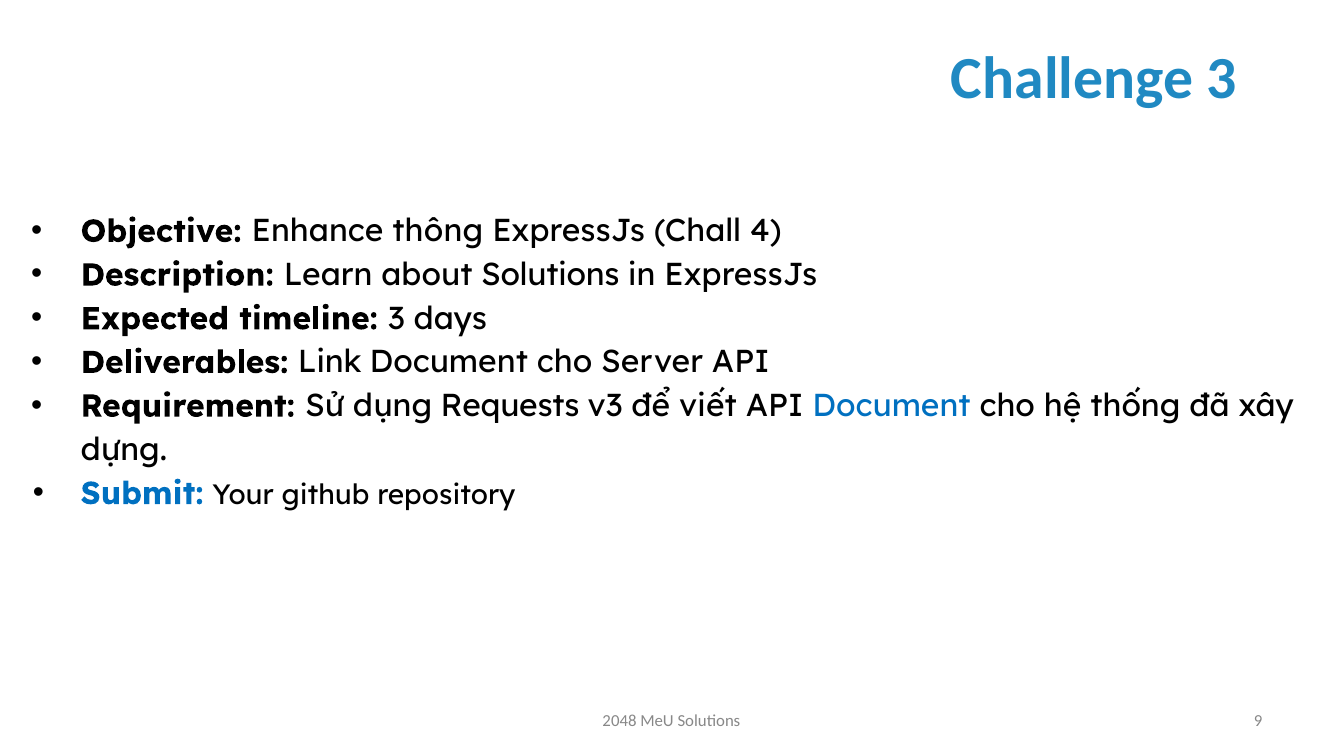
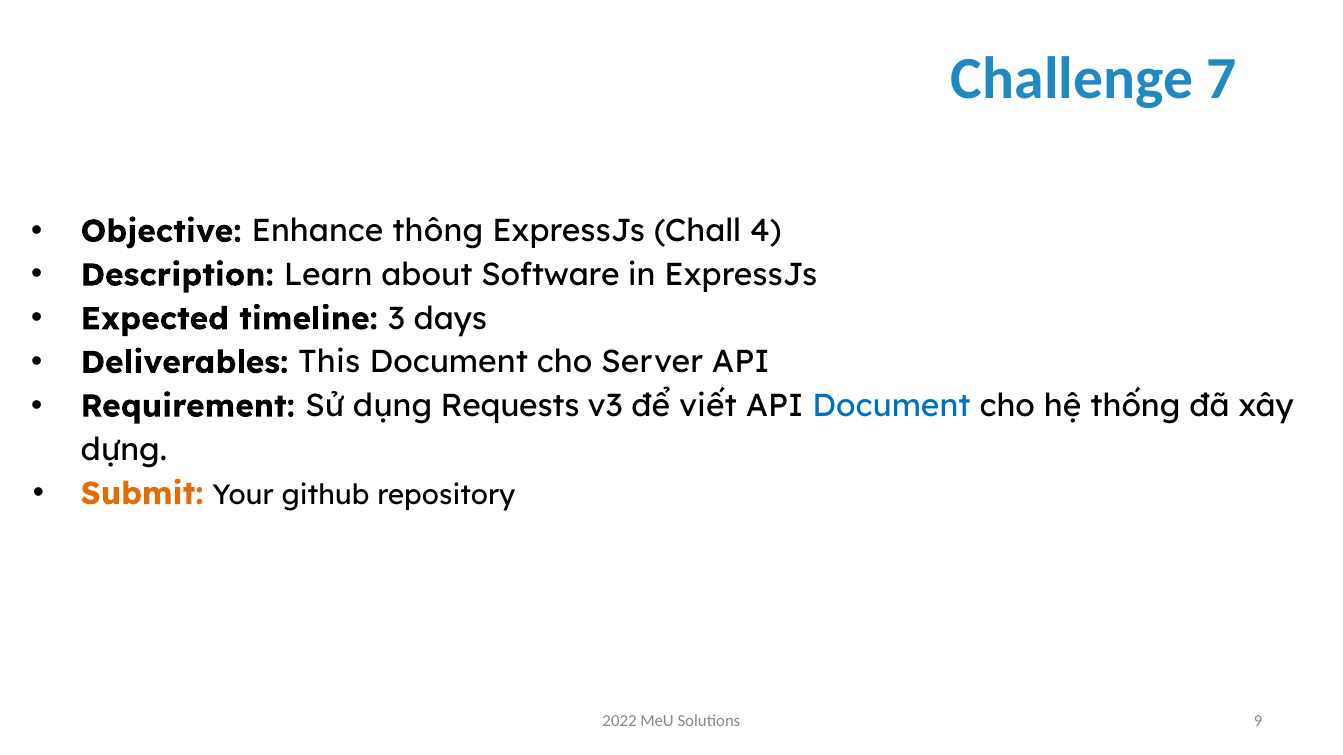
Challenge 3: 3 -> 7
about Solutions: Solutions -> Software
Link: Link -> This
Submit colour: blue -> orange
2048: 2048 -> 2022
